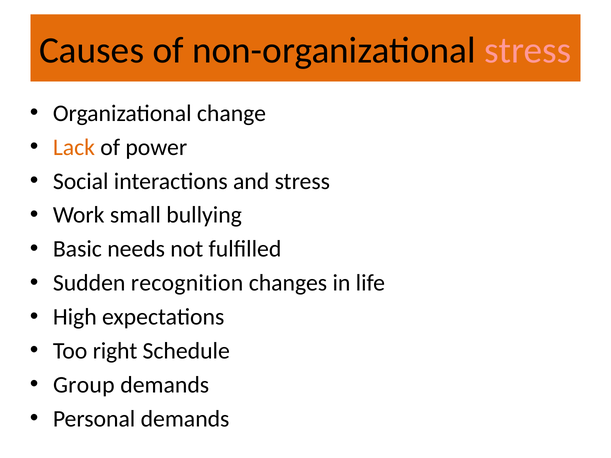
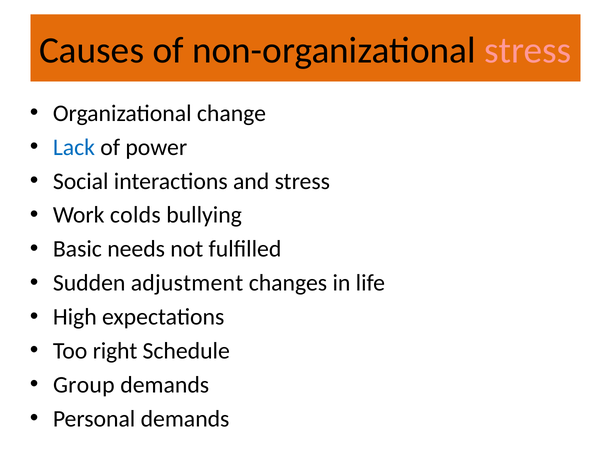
Lack colour: orange -> blue
small: small -> colds
recognition: recognition -> adjustment
